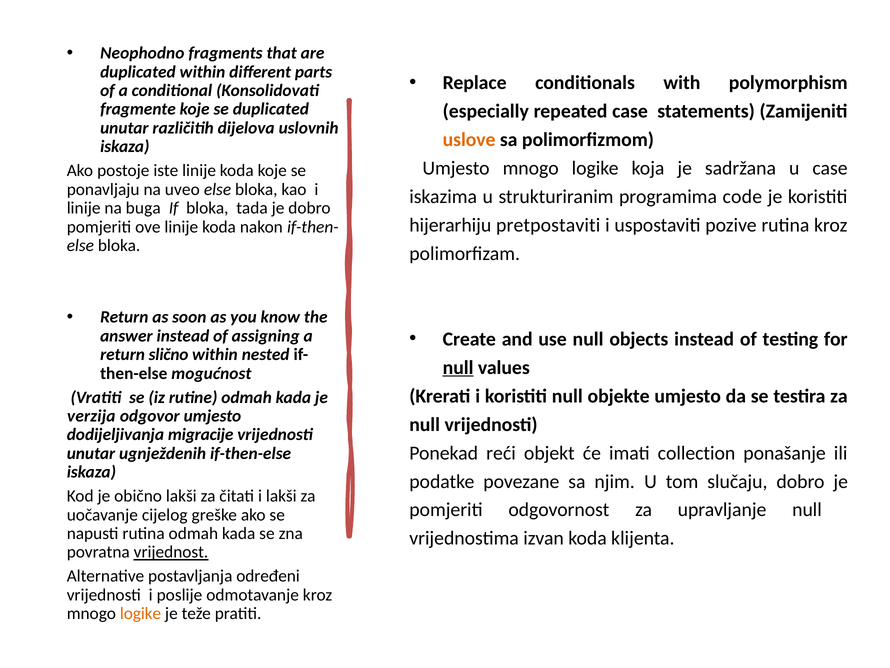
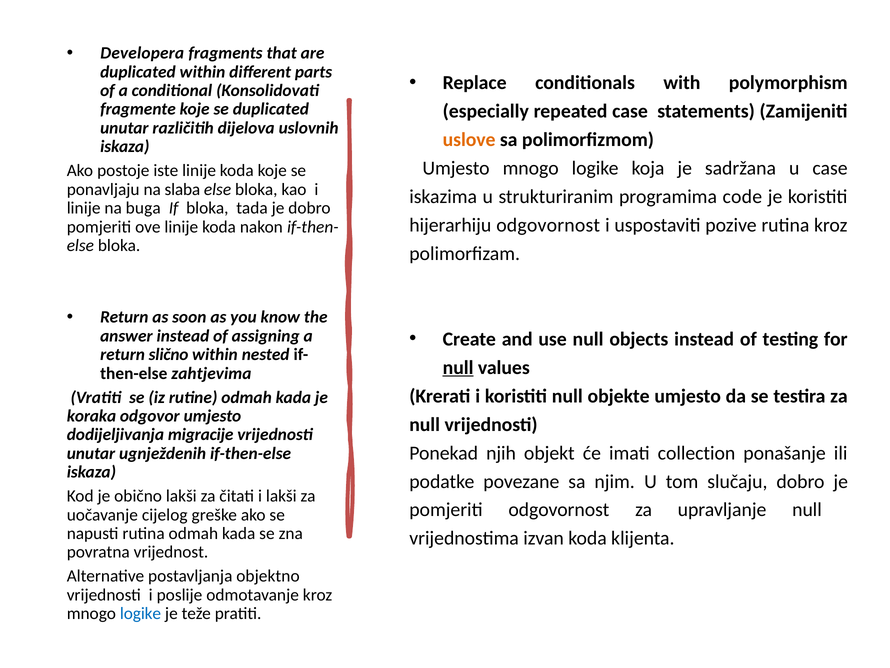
Neophodno: Neophodno -> Developera
uveo: uveo -> slaba
hijerarhiju pretpostaviti: pretpostaviti -> odgovornost
mogućnost: mogućnost -> zahtjevima
verzija: verzija -> koraka
reći: reći -> njih
vrijednost underline: present -> none
određeni: određeni -> objektno
logike at (141, 613) colour: orange -> blue
